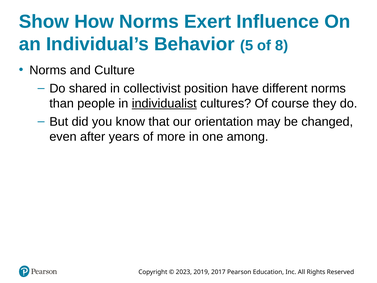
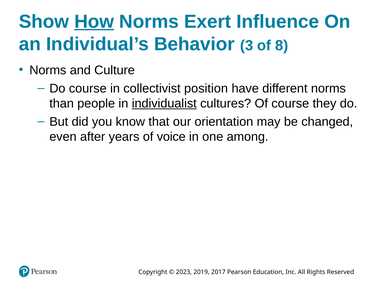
How underline: none -> present
5: 5 -> 3
Do shared: shared -> course
more: more -> voice
